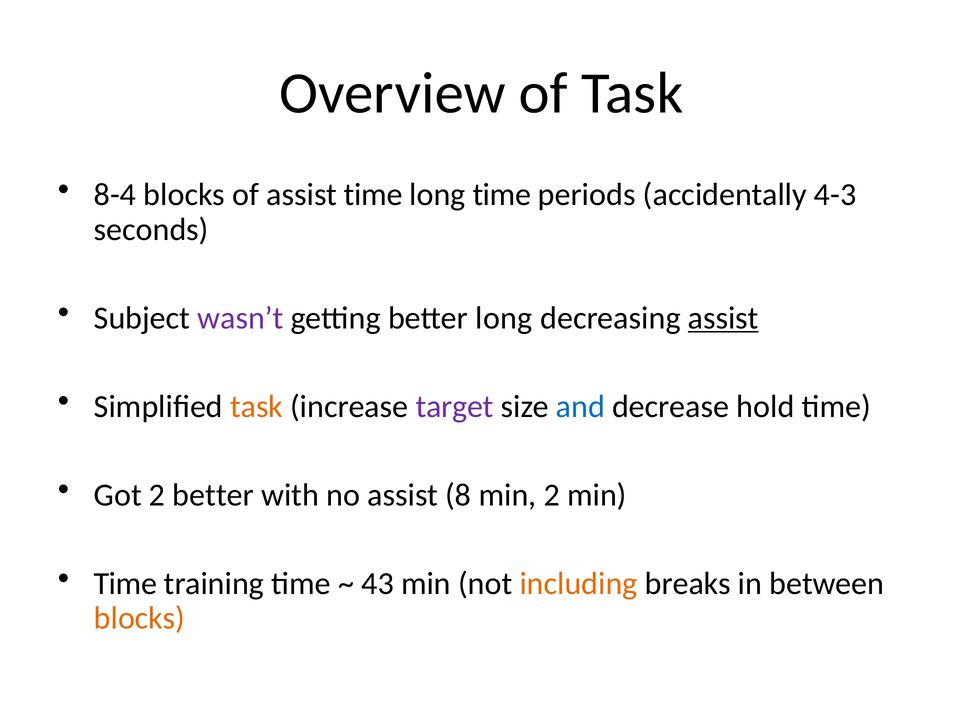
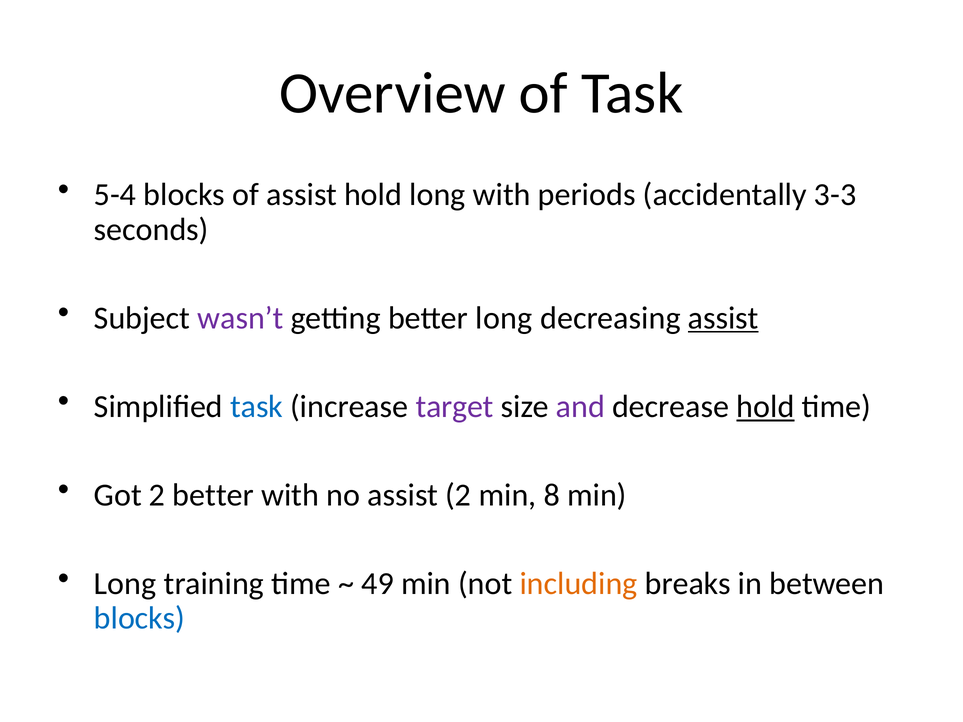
8-4: 8-4 -> 5-4
assist time: time -> hold
long time: time -> with
4-3: 4-3 -> 3-3
task at (257, 407) colour: orange -> blue
and colour: blue -> purple
hold at (765, 407) underline: none -> present
assist 8: 8 -> 2
min 2: 2 -> 8
Time at (125, 584): Time -> Long
43: 43 -> 49
blocks at (140, 618) colour: orange -> blue
